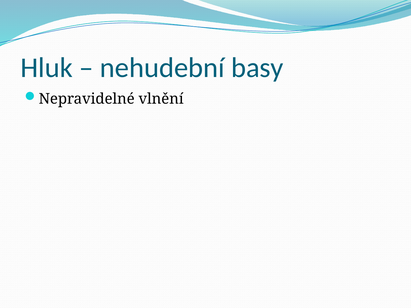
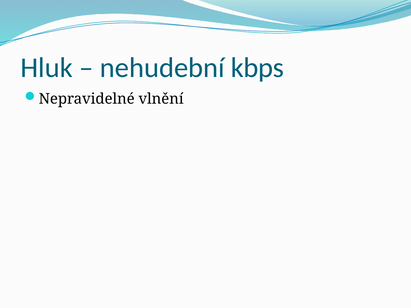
basy: basy -> kbps
